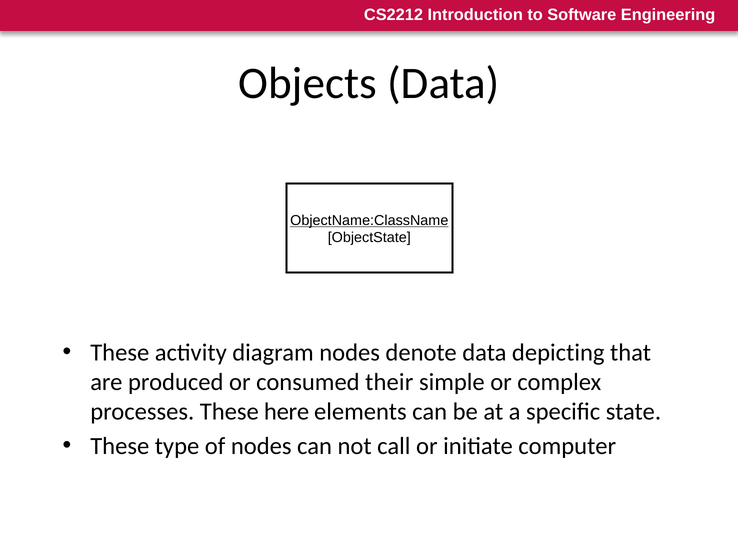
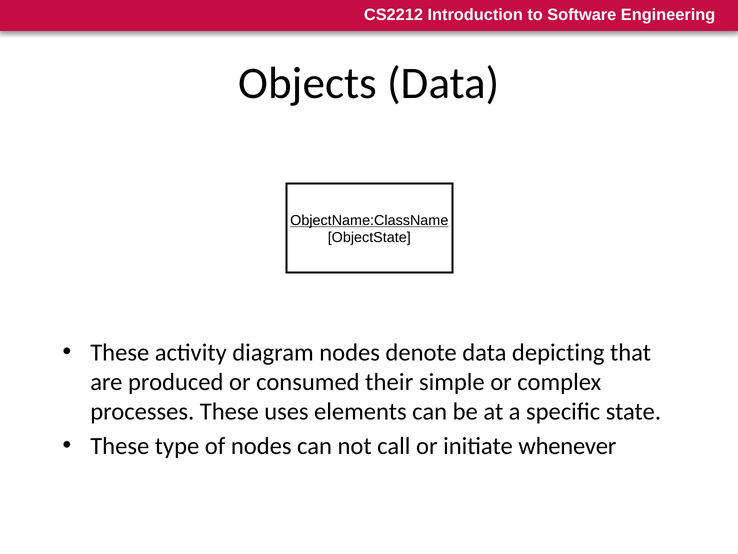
here: here -> uses
computer: computer -> whenever
